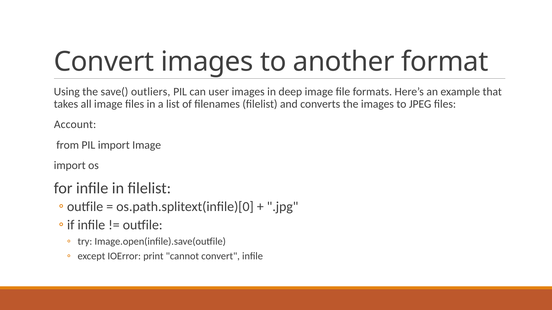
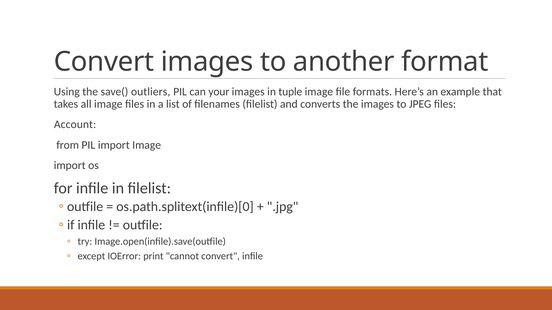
user: user -> your
deep: deep -> tuple
